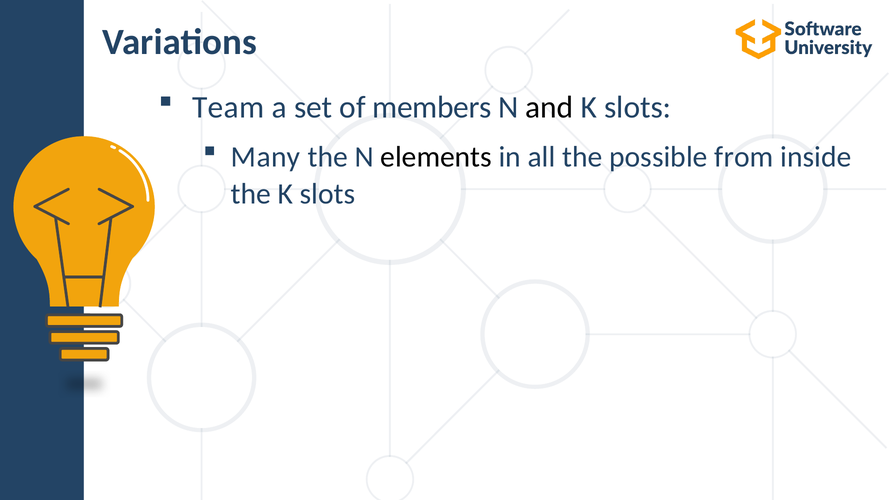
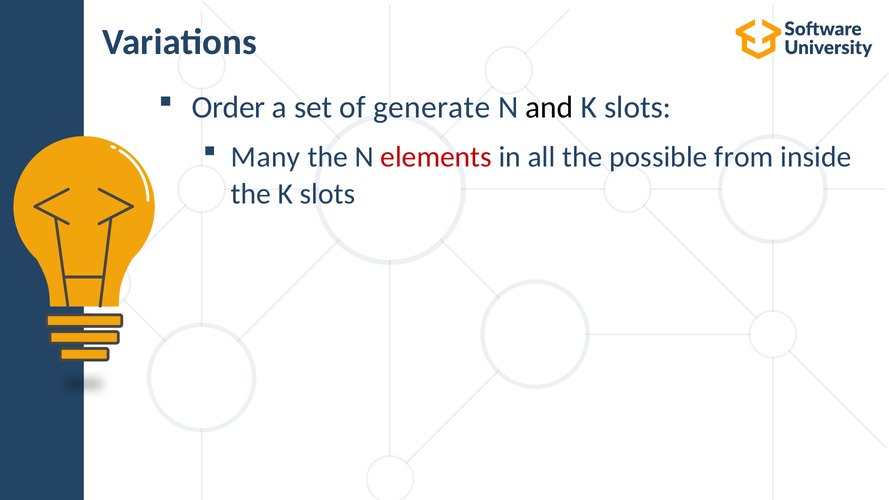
Team: Team -> Order
members: members -> generate
elements colour: black -> red
